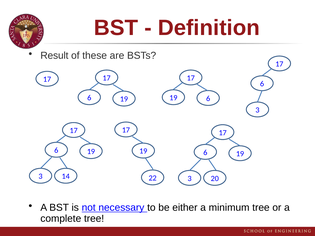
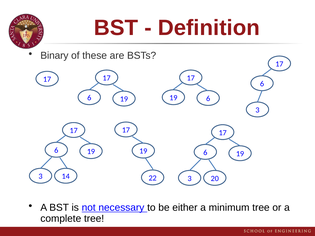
Result: Result -> Binary
